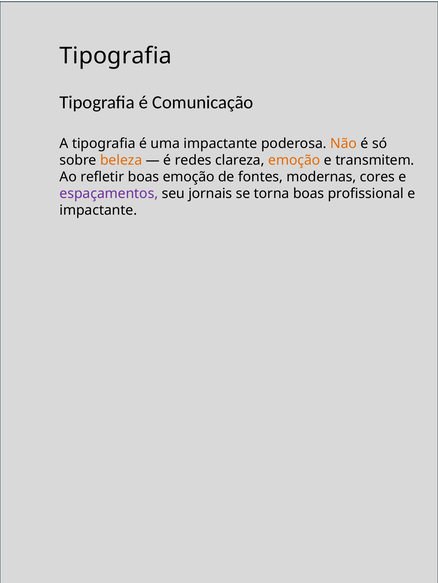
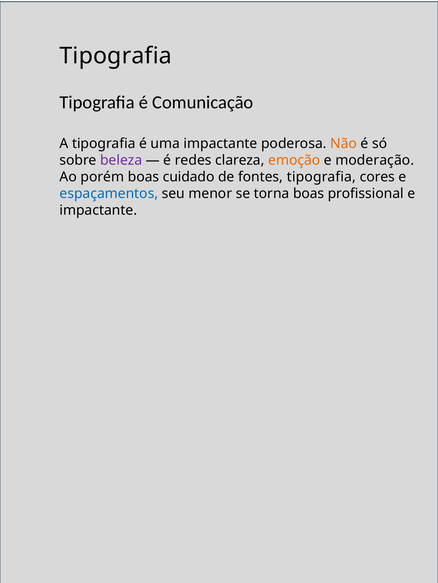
beleza colour: orange -> purple
transmitem: transmitem -> moderação
refletir: refletir -> porém
boas emoção: emoção -> cuidado
fontes modernas: modernas -> tipografia
espaçamentos colour: purple -> blue
jornais: jornais -> menor
